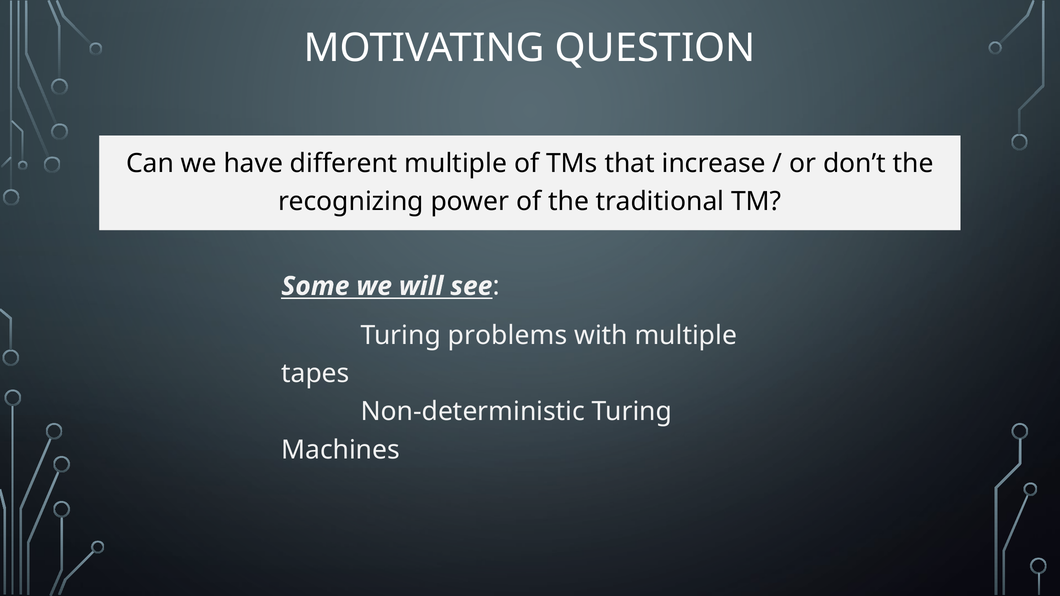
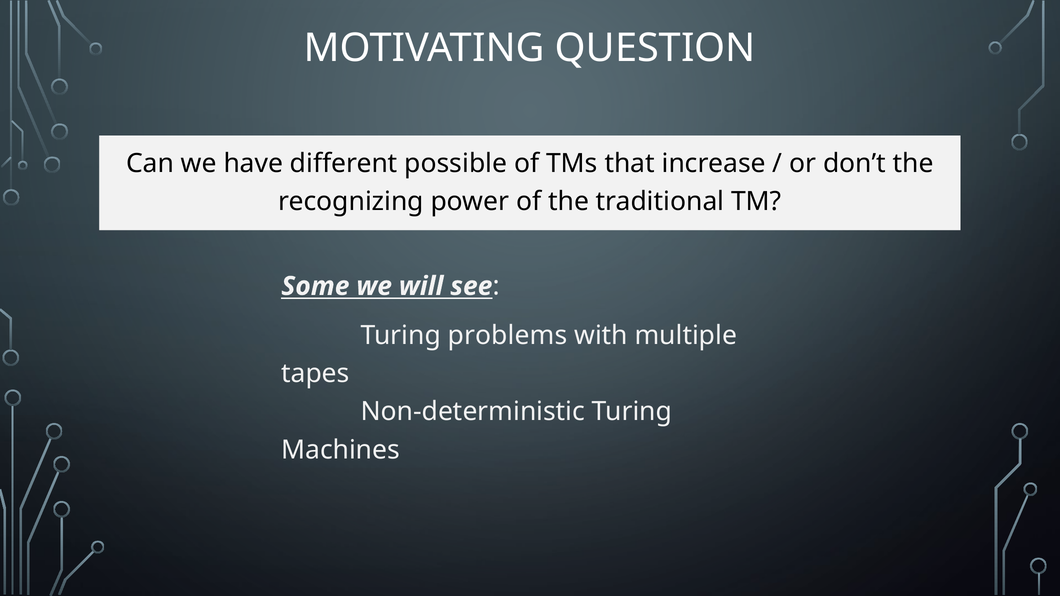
different multiple: multiple -> possible
